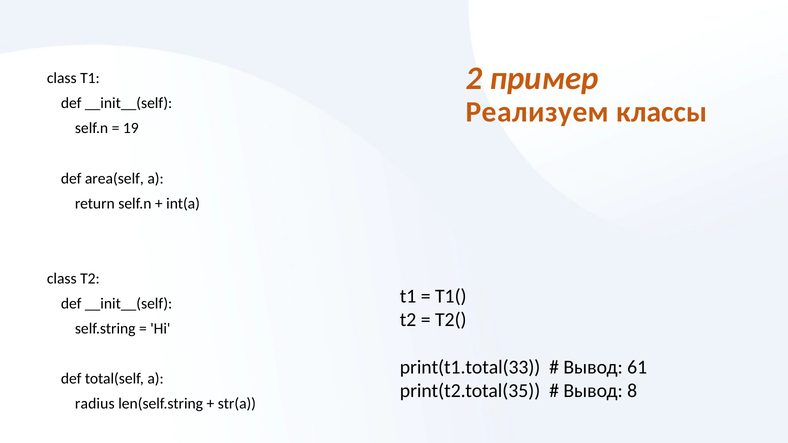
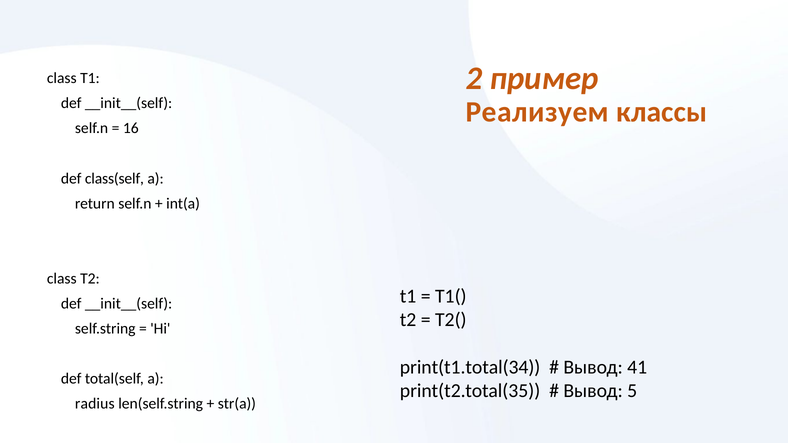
19: 19 -> 16
area(self: area(self -> class(self
print(t1.total(33: print(t1.total(33 -> print(t1.total(34
61: 61 -> 41
8: 8 -> 5
